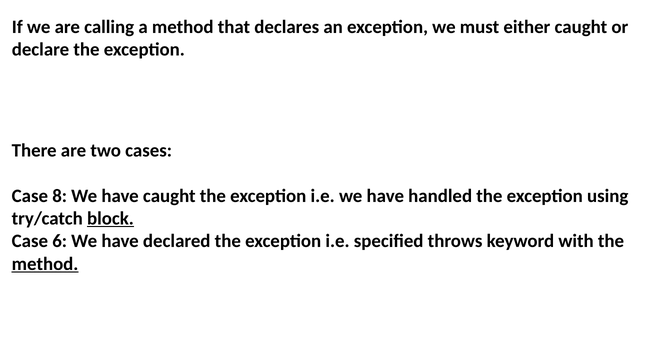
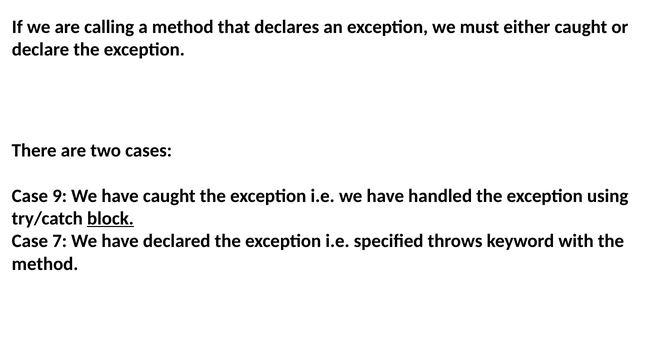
8: 8 -> 9
6: 6 -> 7
method at (45, 264) underline: present -> none
